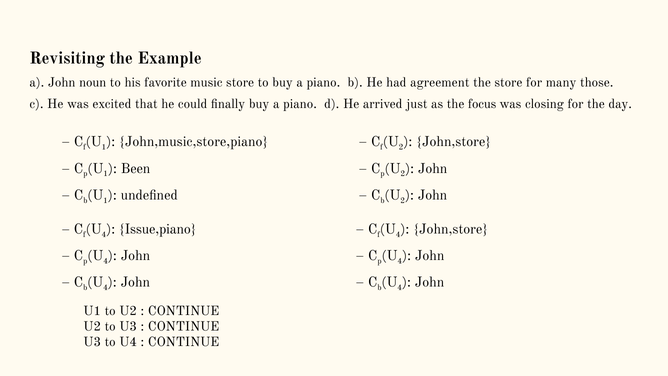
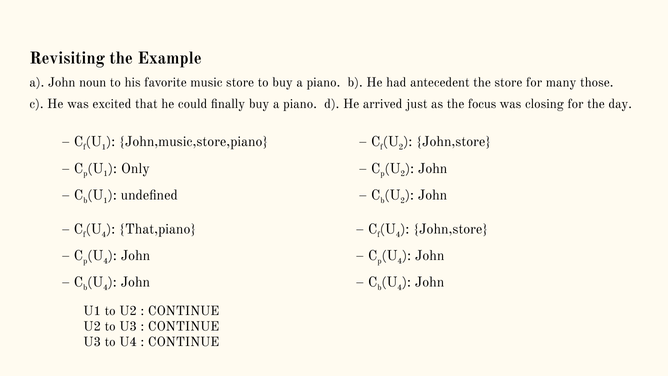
agreement: agreement -> antecedent
Been: Been -> Only
Issue,piano: Issue,piano -> That,piano
